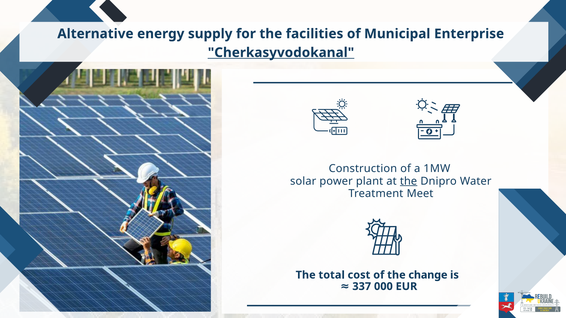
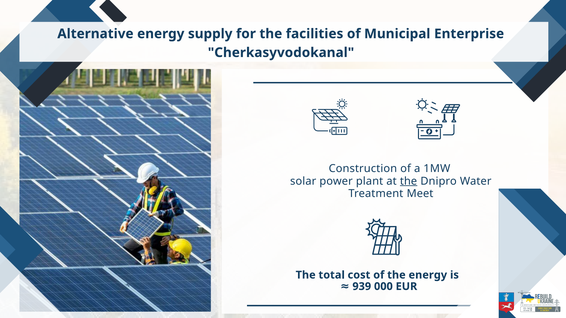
Cherkasyvodokanal underline: present -> none
the change: change -> energy
337: 337 -> 939
